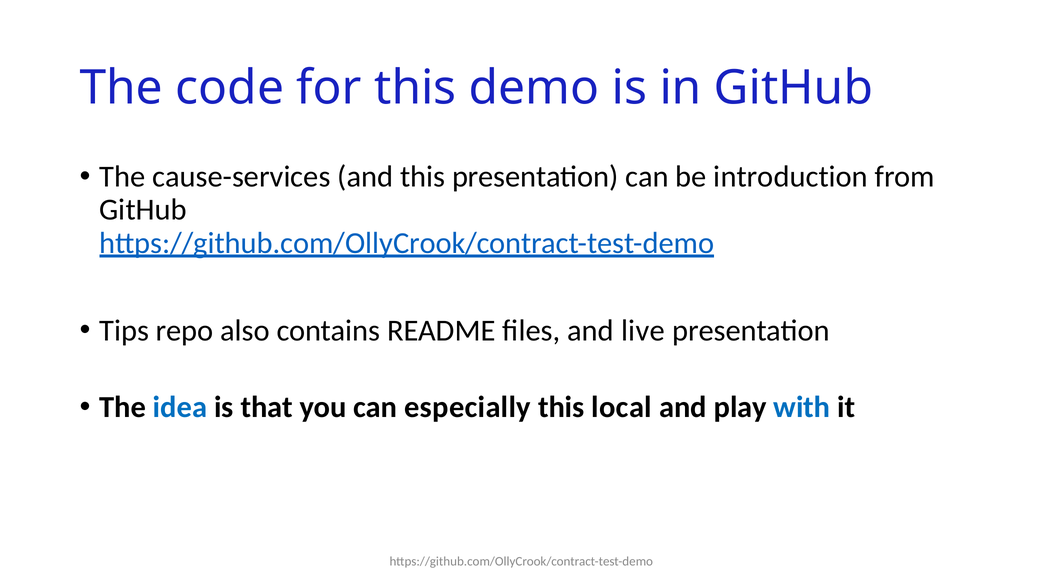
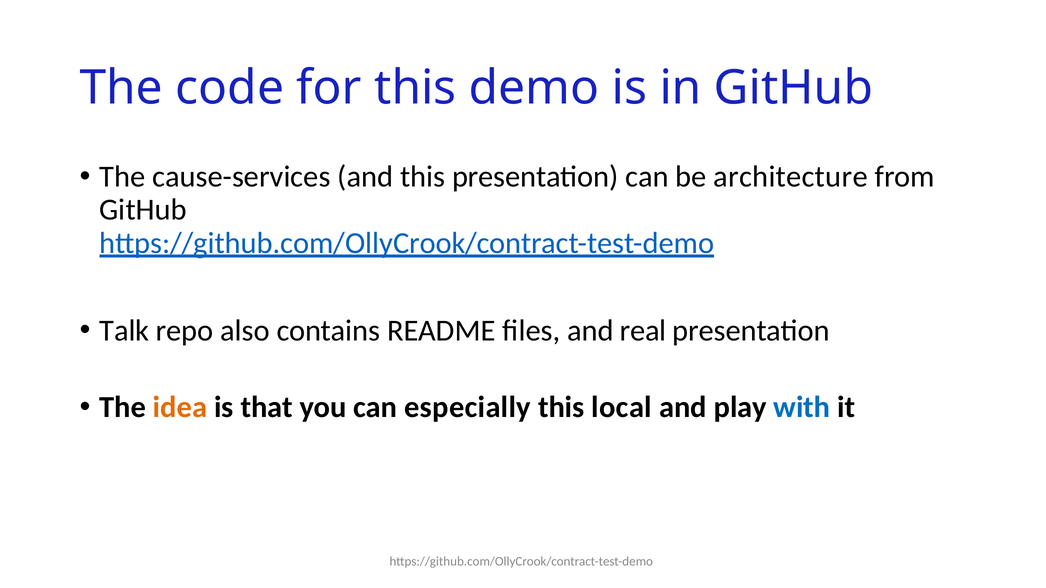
introduction: introduction -> architecture
Tips: Tips -> Talk
live: live -> real
idea colour: blue -> orange
